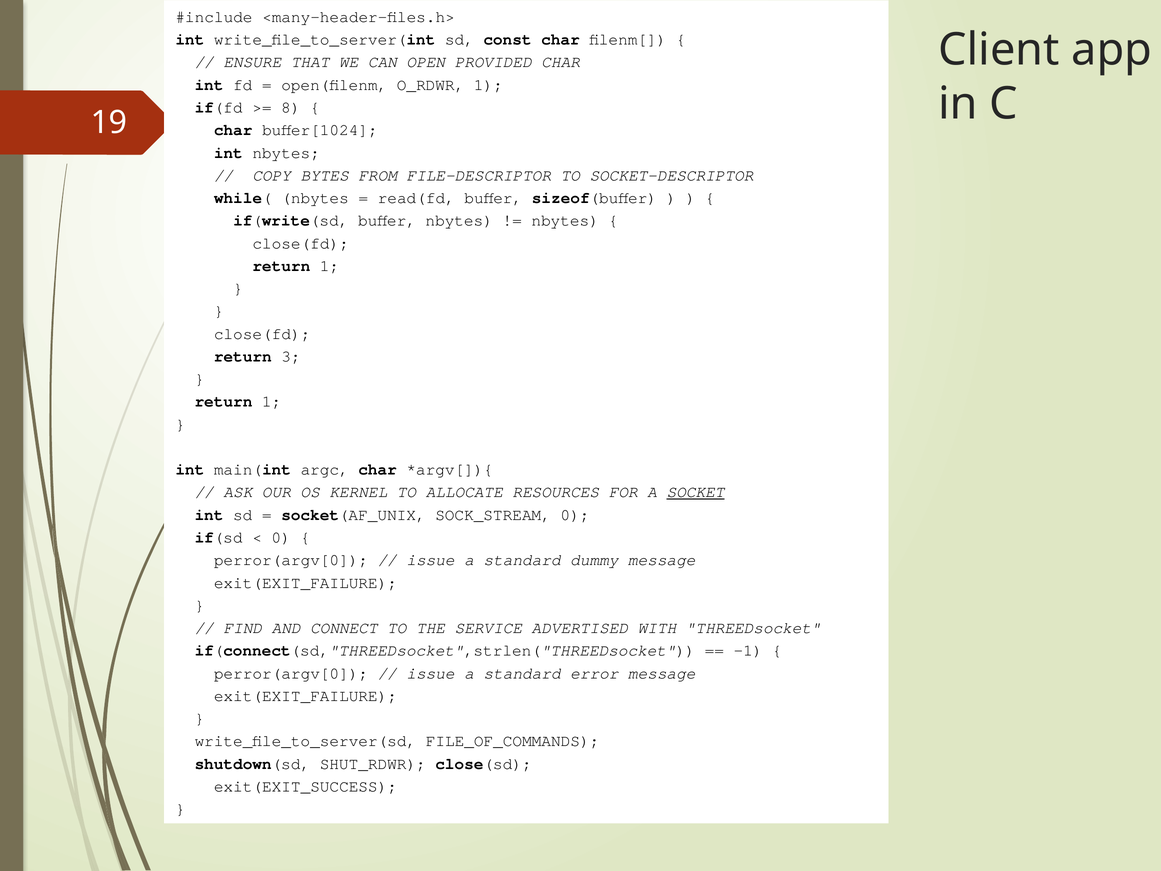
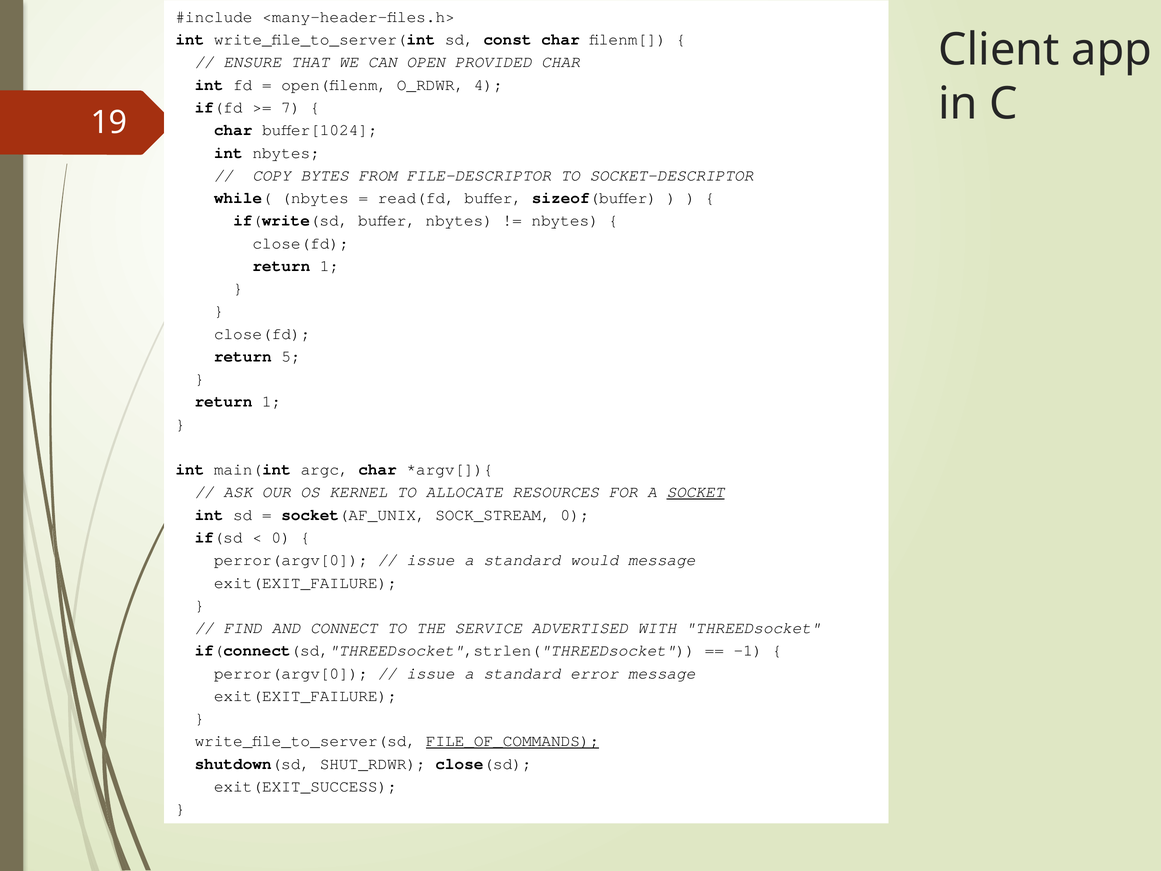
O_RDWR 1: 1 -> 4
8: 8 -> 7
3: 3 -> 5
dummy: dummy -> would
FILE_OF_COMMANDS underline: none -> present
